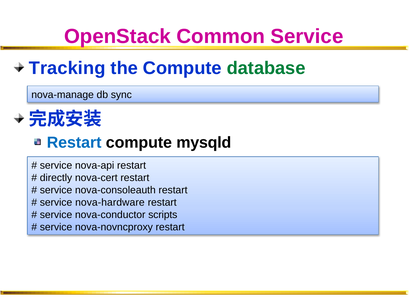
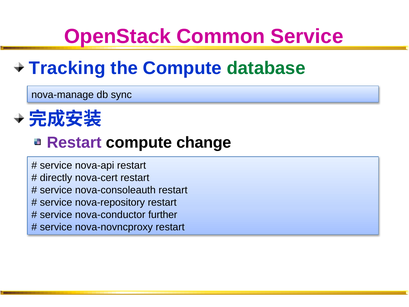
Restart at (74, 142) colour: blue -> purple
mysqld: mysqld -> change
nova-hardware: nova-hardware -> nova-repository
scripts: scripts -> further
